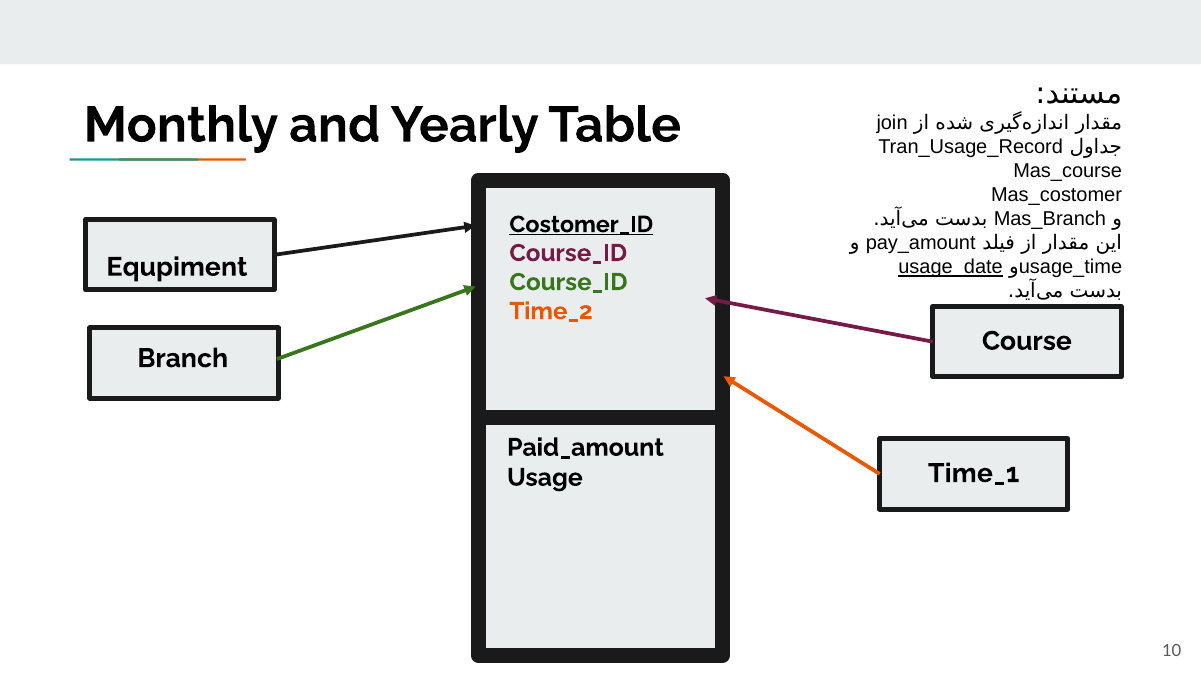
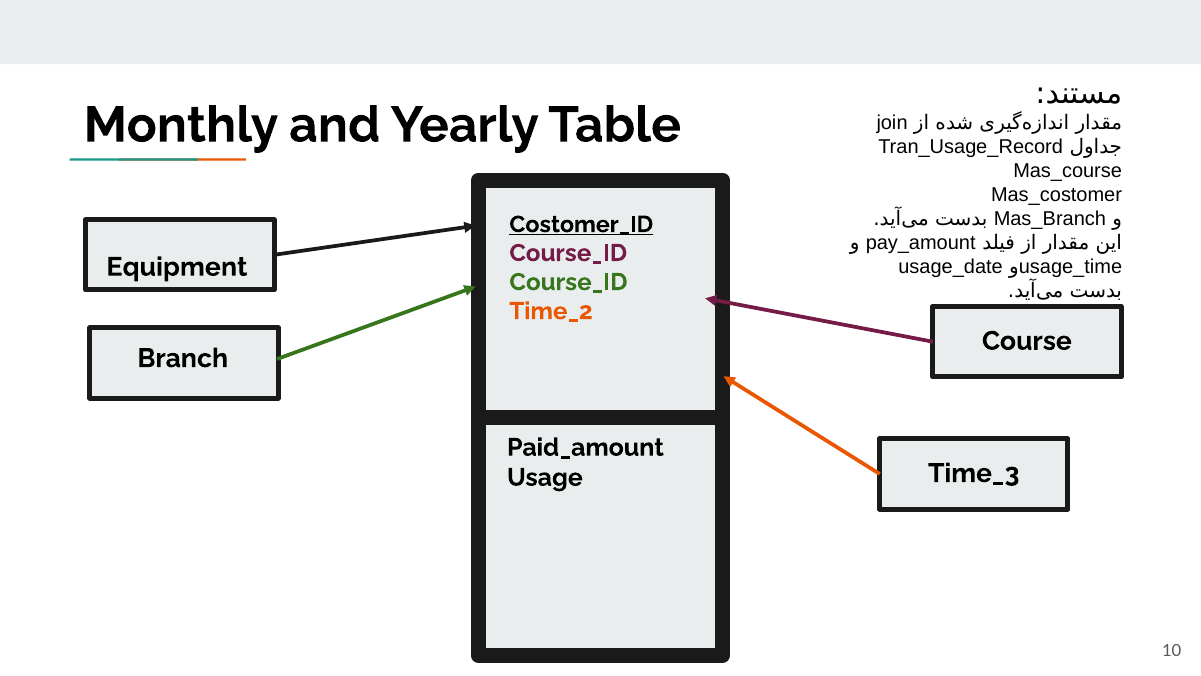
Equpiment: Equpiment -> Equipment
usage_date underline: present -> none
Time_1: Time_1 -> Time_3
